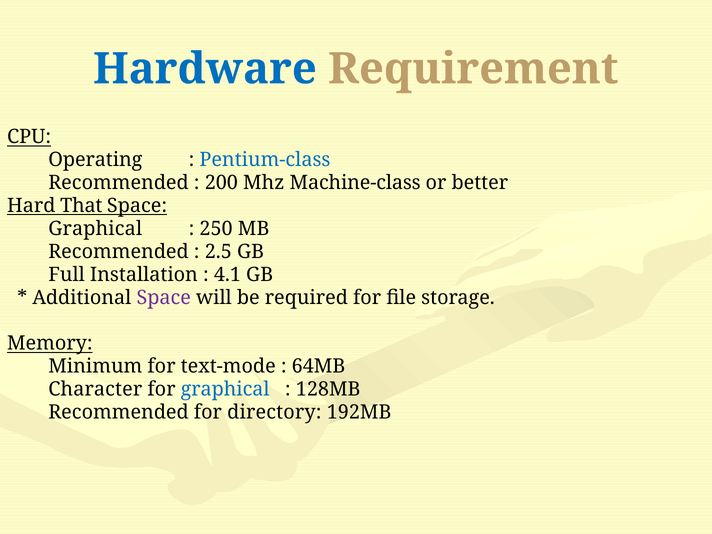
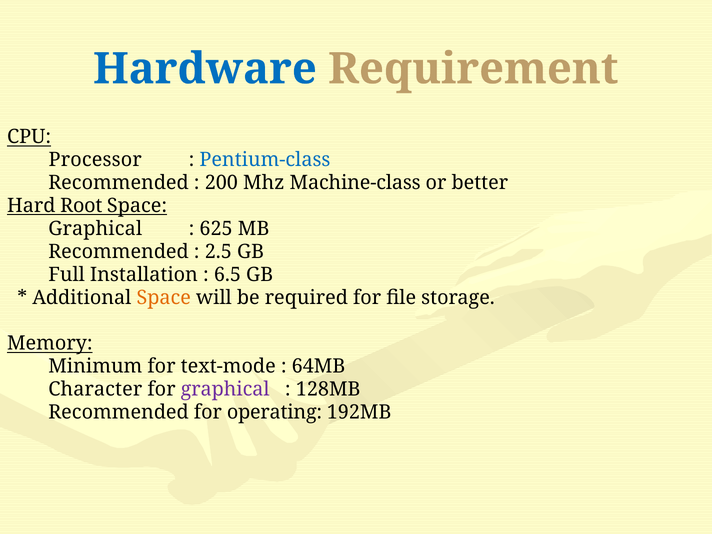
Operating: Operating -> Processor
That: That -> Root
250: 250 -> 625
4.1: 4.1 -> 6.5
Space at (164, 298) colour: purple -> orange
graphical at (225, 389) colour: blue -> purple
directory: directory -> operating
